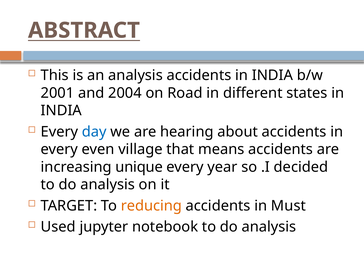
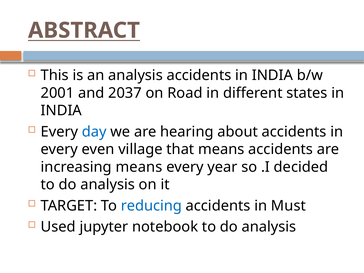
2004: 2004 -> 2037
increasing unique: unique -> means
reducing colour: orange -> blue
